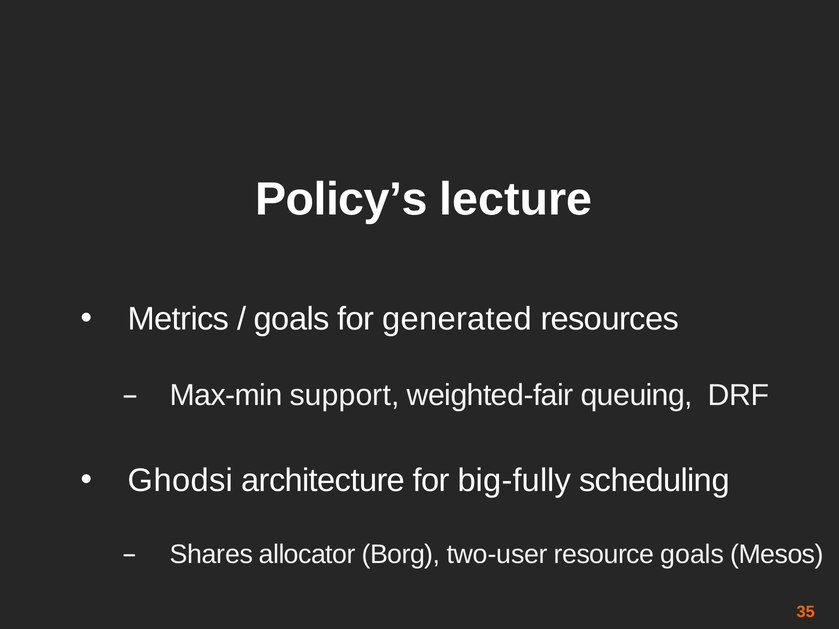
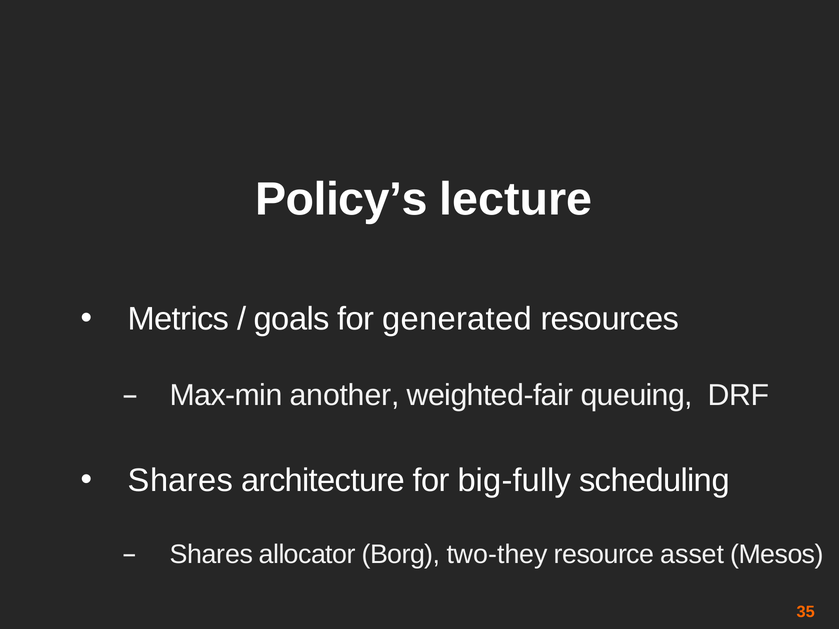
support: support -> another
Ghodsi at (180, 481): Ghodsi -> Shares
two-user: two-user -> two-they
resource goals: goals -> asset
